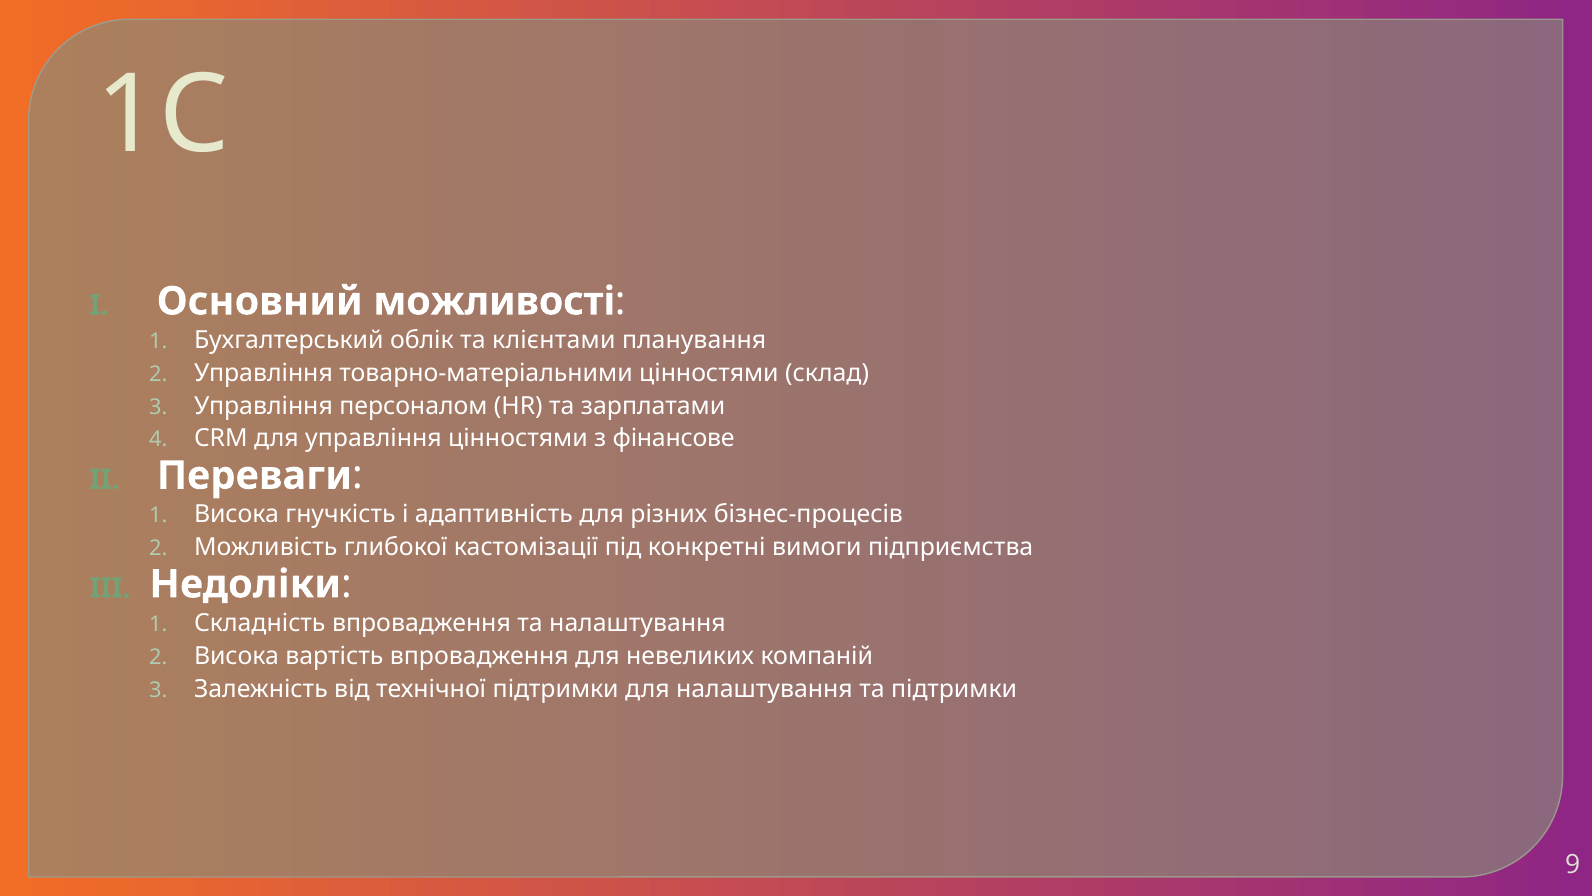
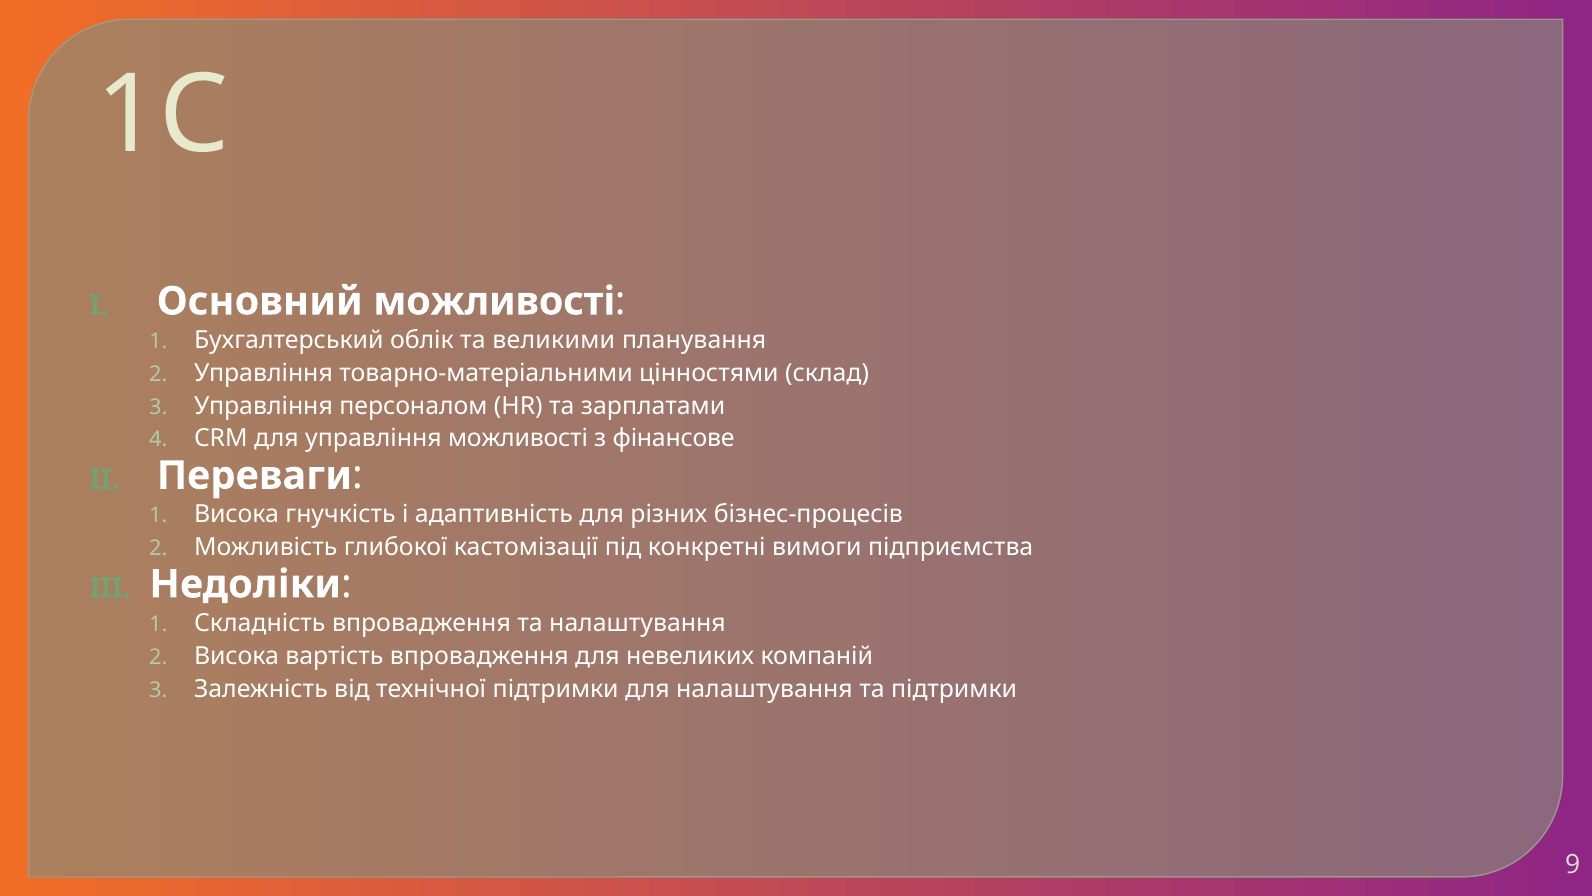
клієнтами: клієнтами -> великими
управління цінностями: цінностями -> можливості
